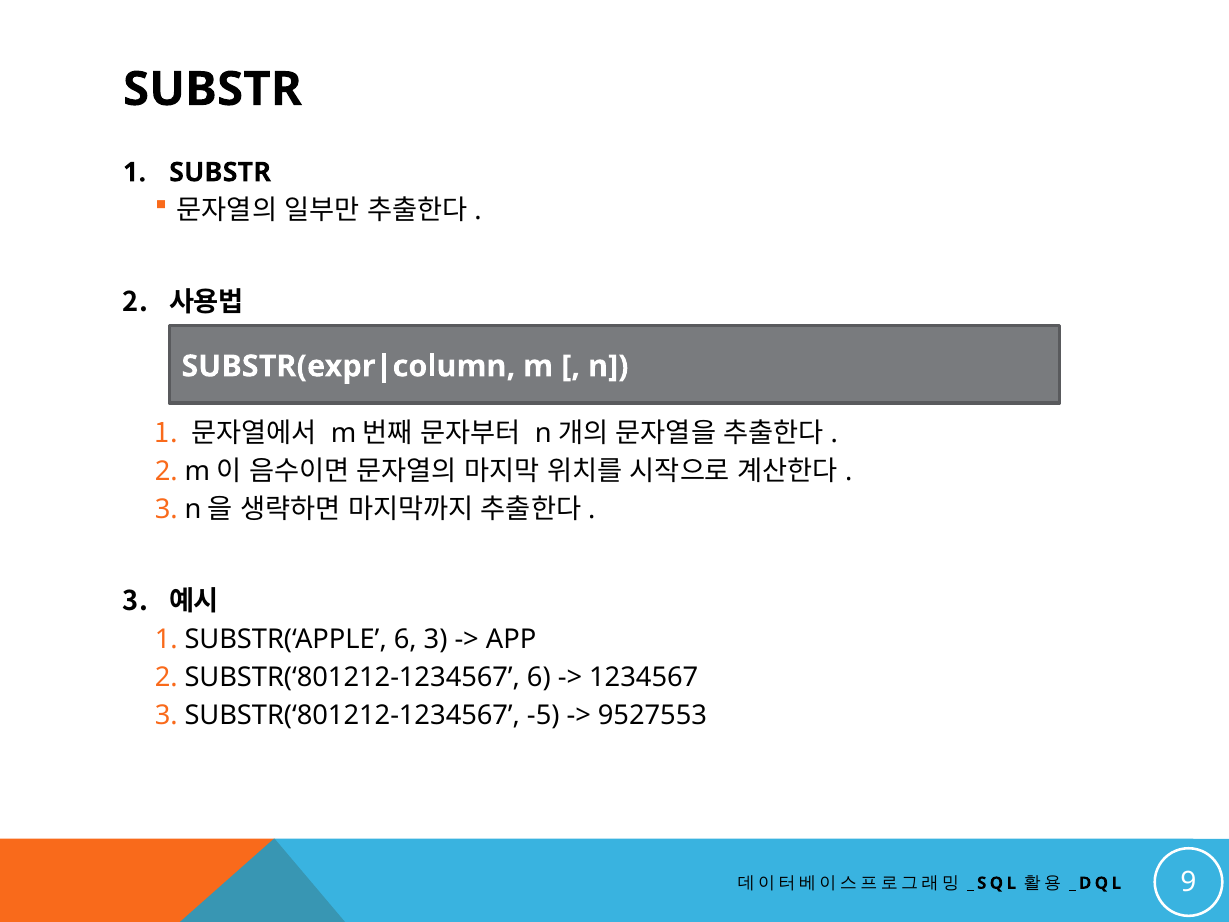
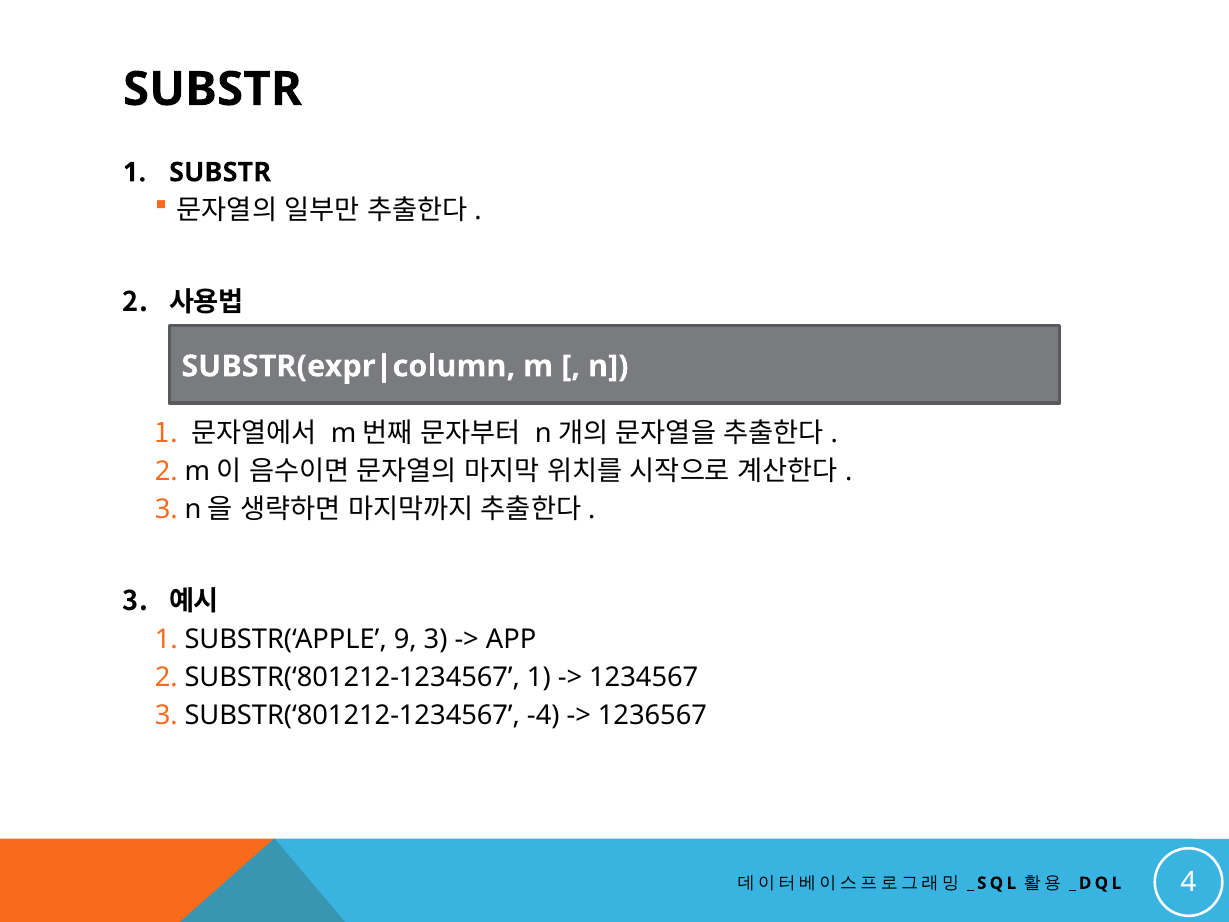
SUBSTR(‘APPLE 6: 6 -> 9
SUBSTR(‘801212-1234567 6: 6 -> 1
-5: -5 -> -4
9527553: 9527553 -> 1236567
9: 9 -> 4
